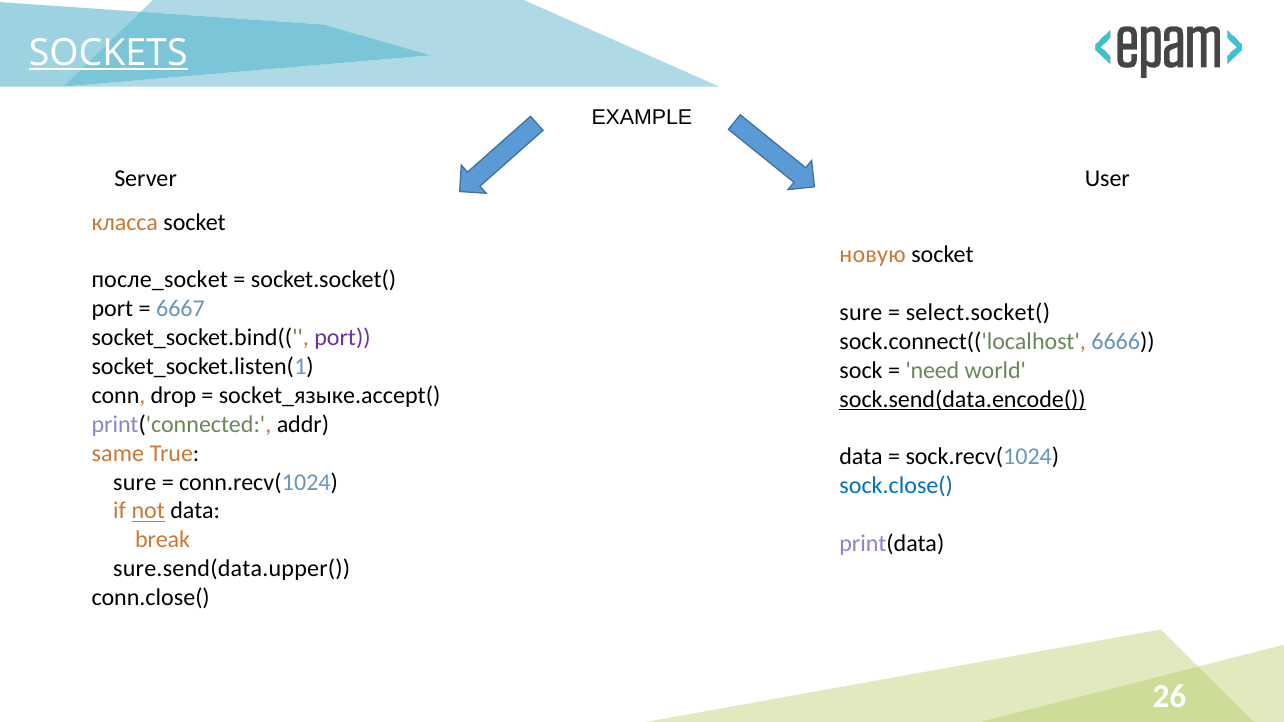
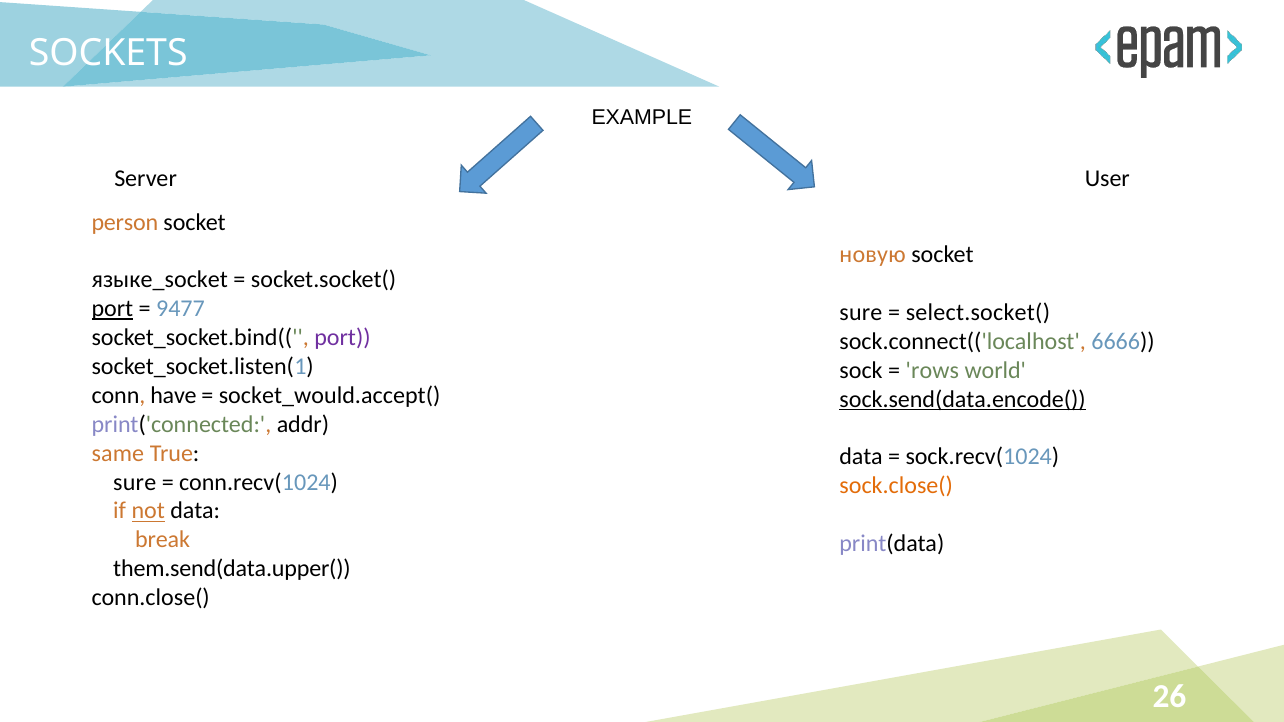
SOCKETS underline: present -> none
класса: класса -> person
после_socket: после_socket -> языке_socket
port at (112, 309) underline: none -> present
6667: 6667 -> 9477
need: need -> rows
drop: drop -> have
socket_языке.accept(: socket_языке.accept( -> socket_would.accept(
sock.close( colour: blue -> orange
sure.send(data.upper(: sure.send(data.upper( -> them.send(data.upper(
